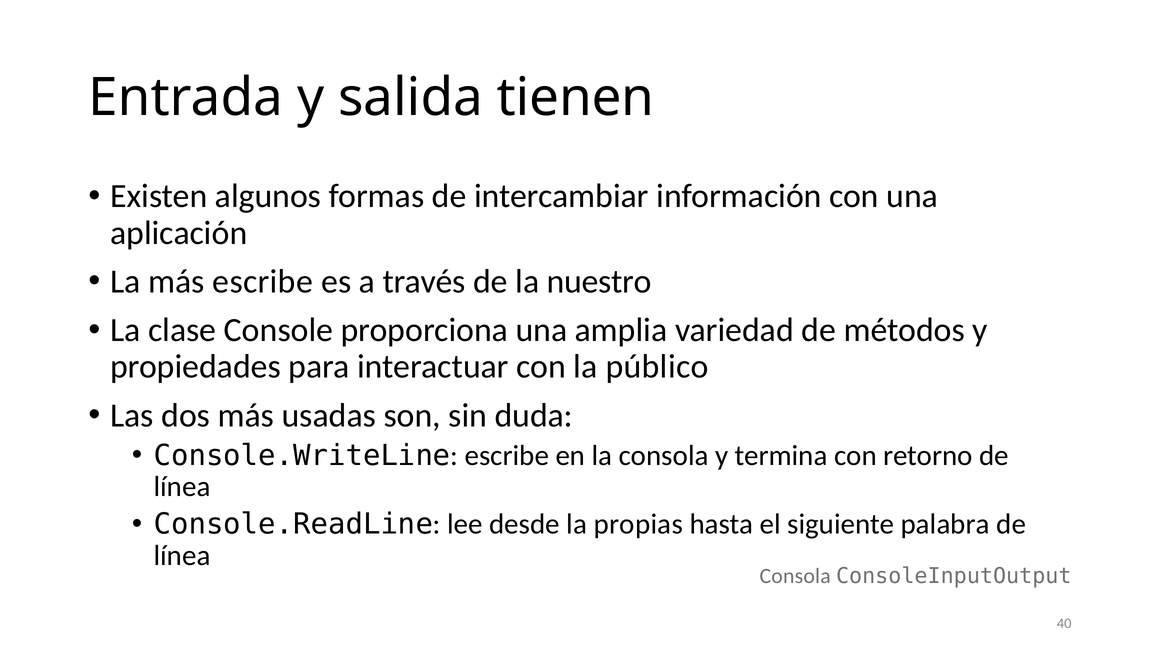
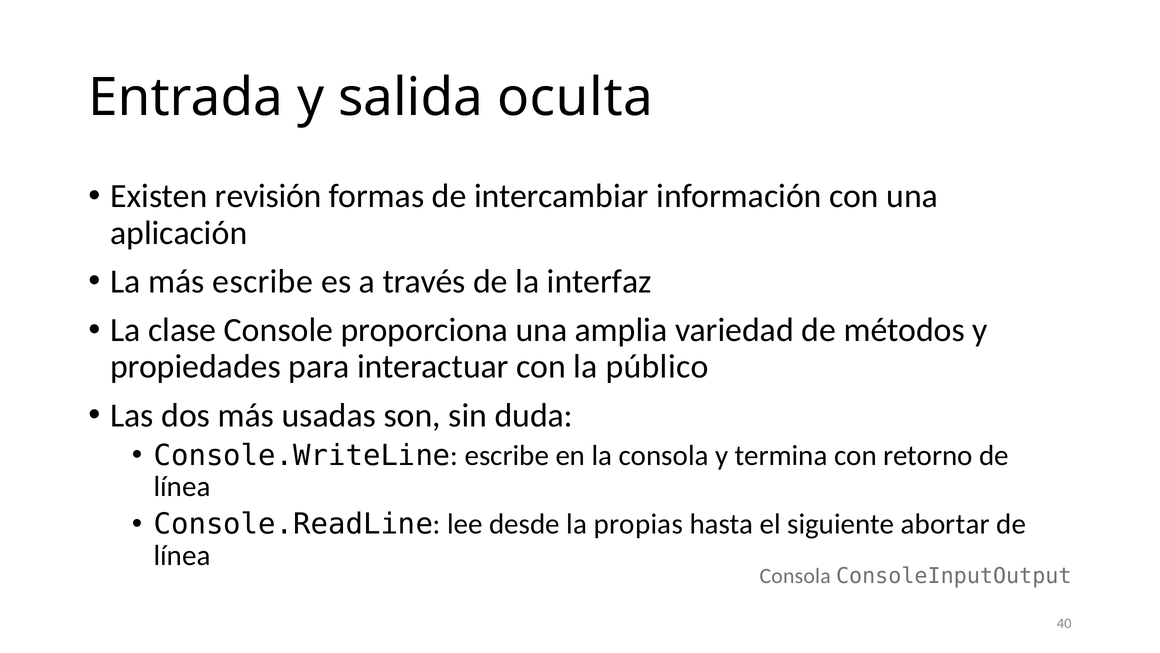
tienen: tienen -> oculta
algunos: algunos -> revisión
nuestro: nuestro -> interfaz
palabra: palabra -> abortar
